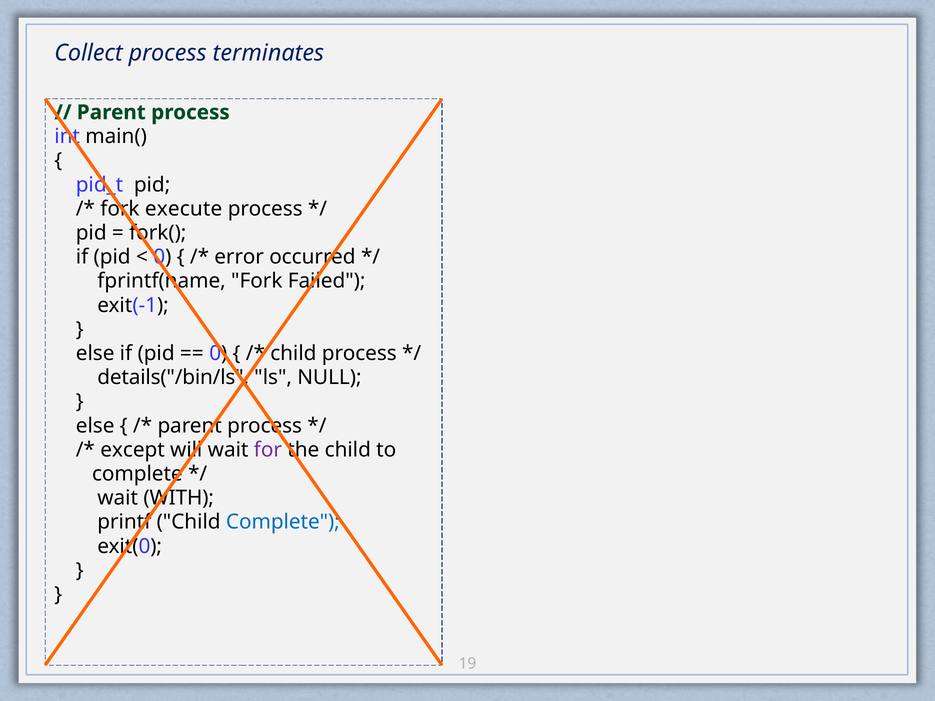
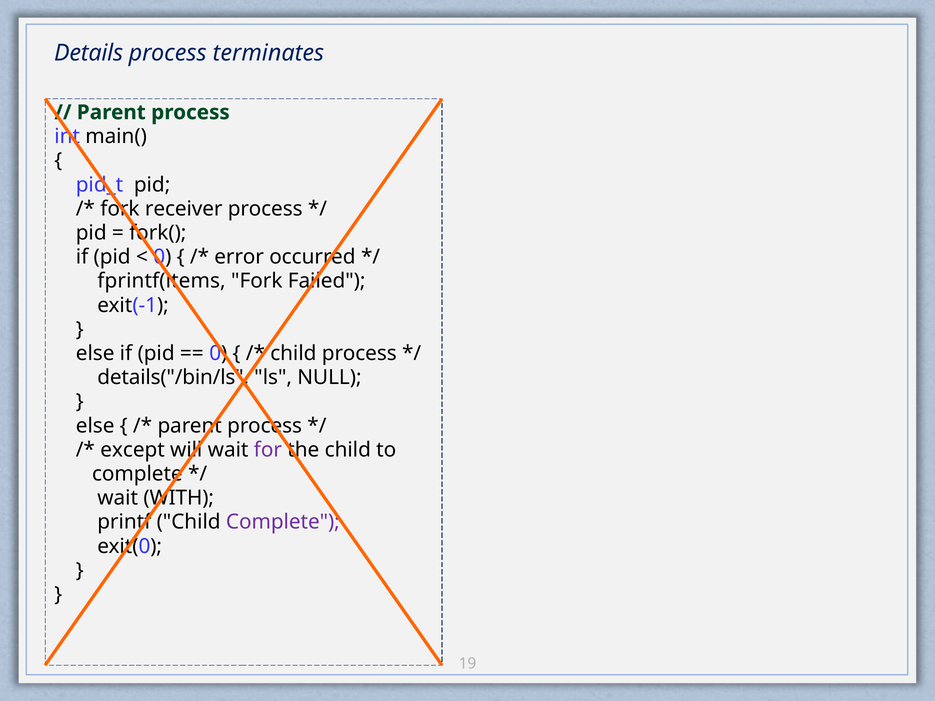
Collect: Collect -> Details
execute: execute -> receiver
fprintf(name: fprintf(name -> fprintf(items
Complete at (283, 522) colour: blue -> purple
